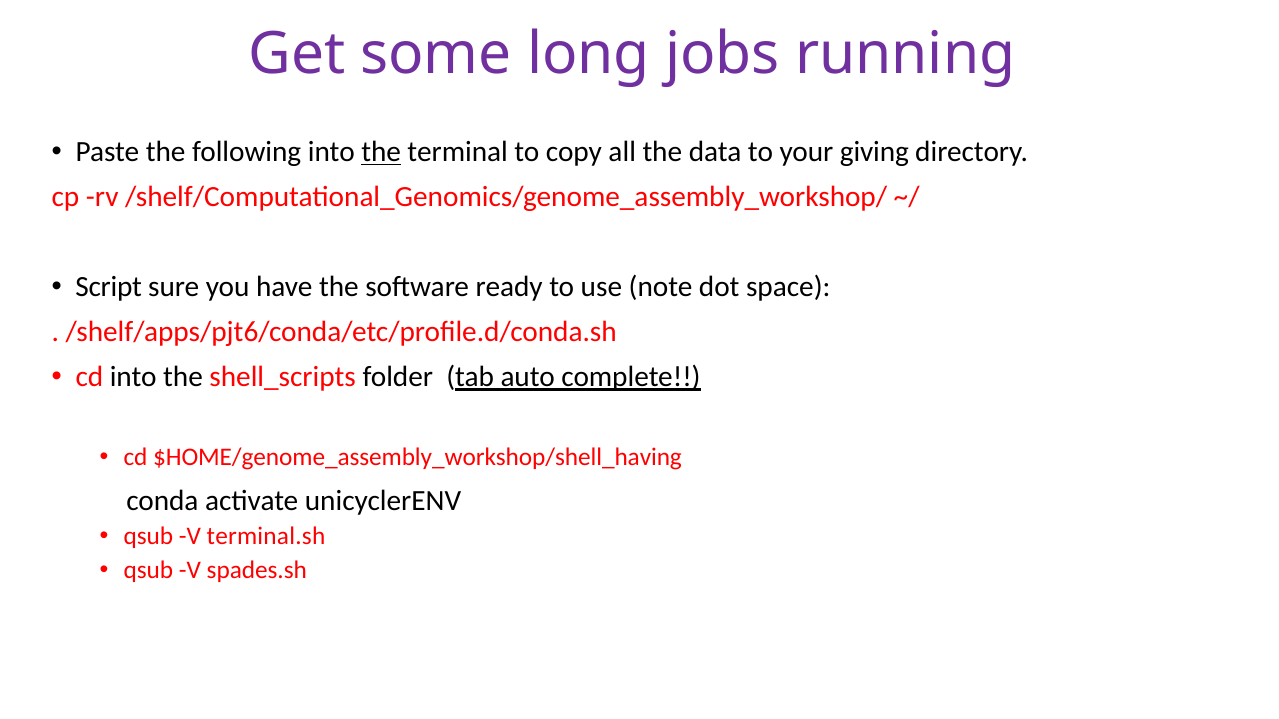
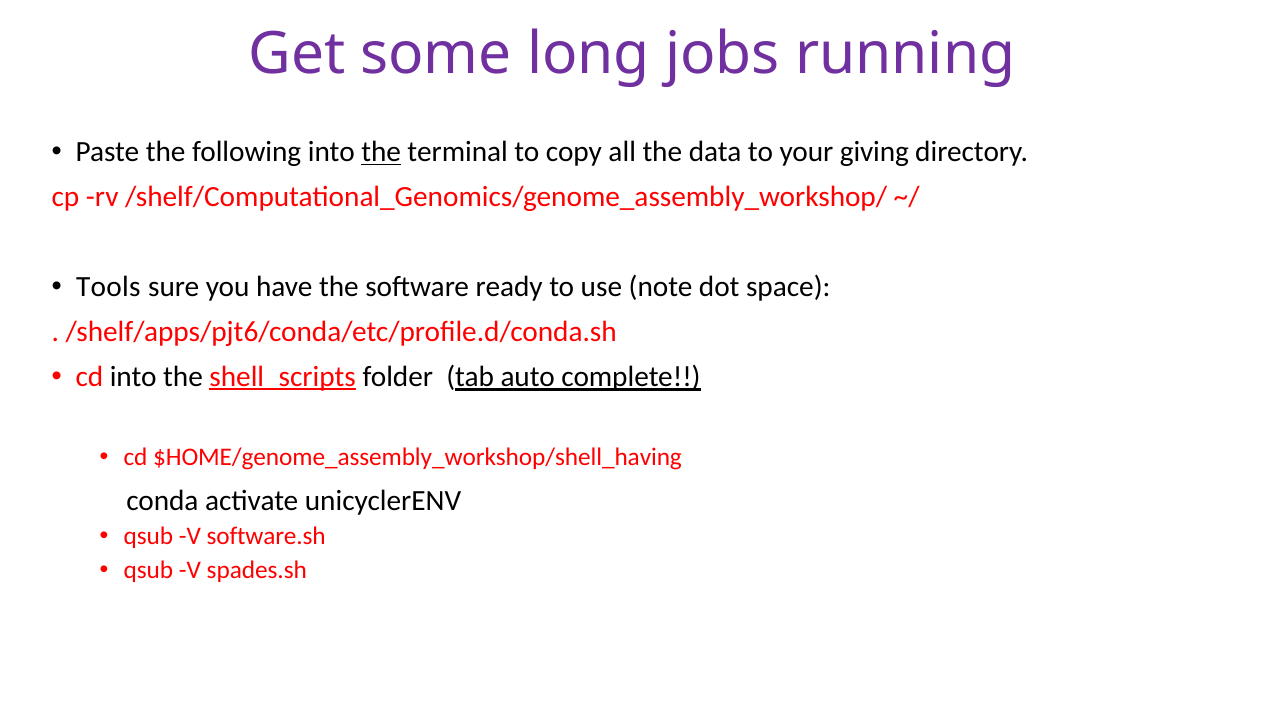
Script: Script -> Tools
shell_scripts underline: none -> present
terminal.sh: terminal.sh -> software.sh
